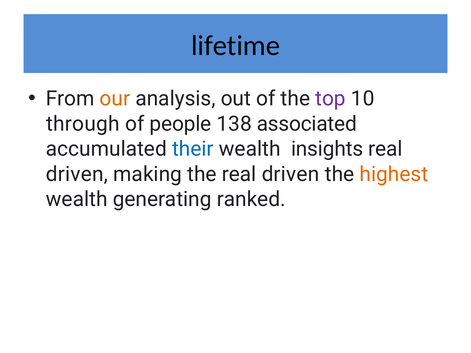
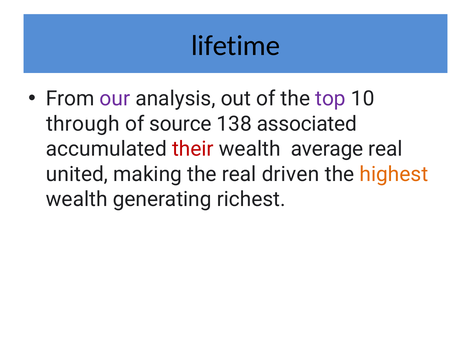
our colour: orange -> purple
people: people -> source
their colour: blue -> red
insights: insights -> average
driven at (77, 174): driven -> united
ranked: ranked -> richest
